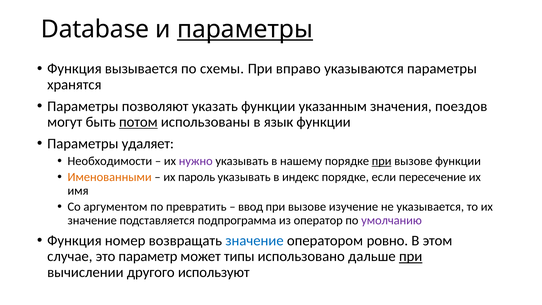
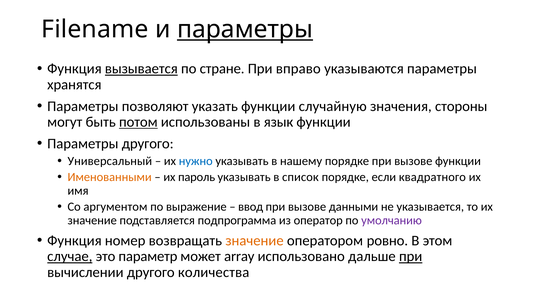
Database: Database -> Filename
вызывается underline: none -> present
схемы: схемы -> стране
указанным: указанным -> случайную
поездов: поездов -> стороны
Параметры удаляет: удаляет -> другого
Необходимости: Необходимости -> Универсальный
нужно colour: purple -> blue
при at (382, 161) underline: present -> none
индекс: индекс -> список
пересечение: пересечение -> квадратного
превратить: превратить -> выражение
изучение: изучение -> данными
значение at (254, 240) colour: blue -> orange
случае underline: none -> present
типы: типы -> array
используют: используют -> количества
